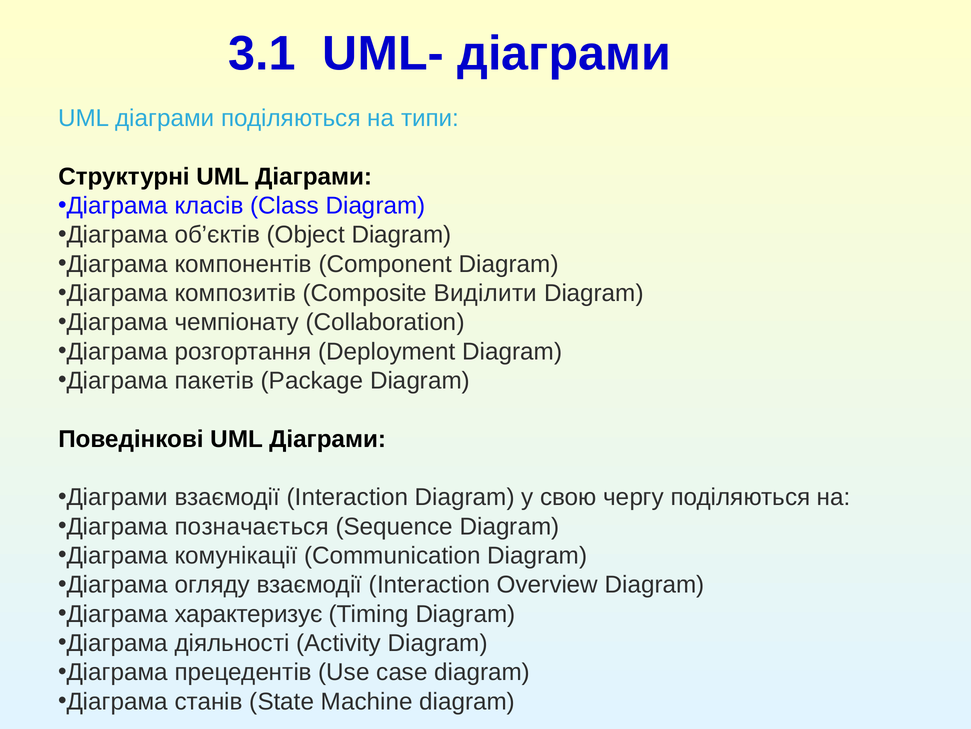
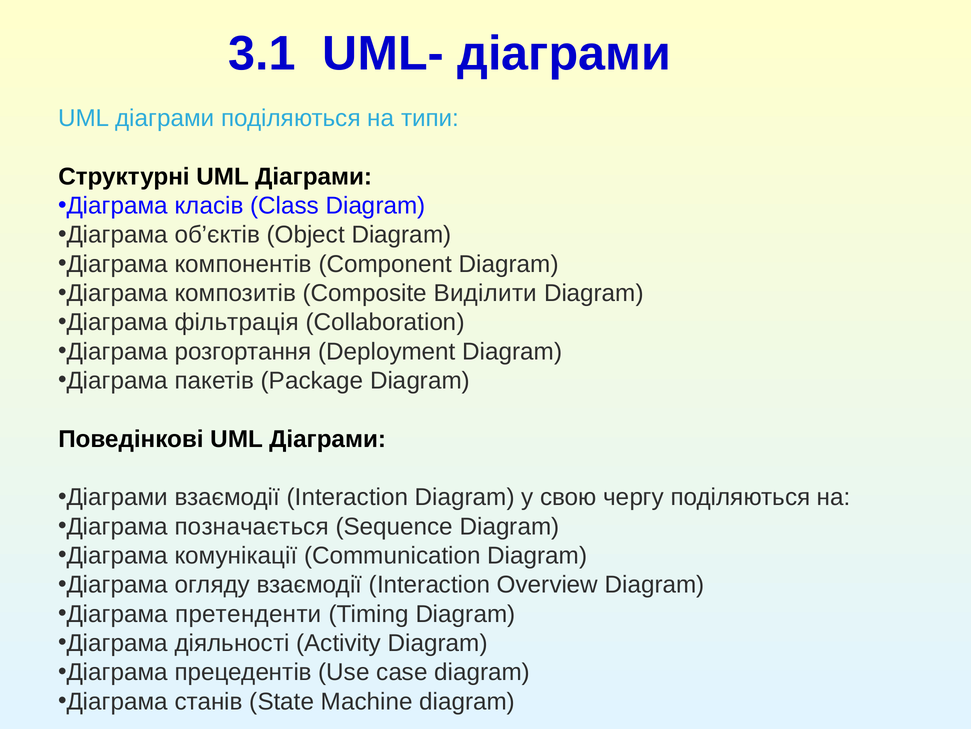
чемпіонату: чемпіонату -> фільтрація
характеризує: характеризує -> претенденти
